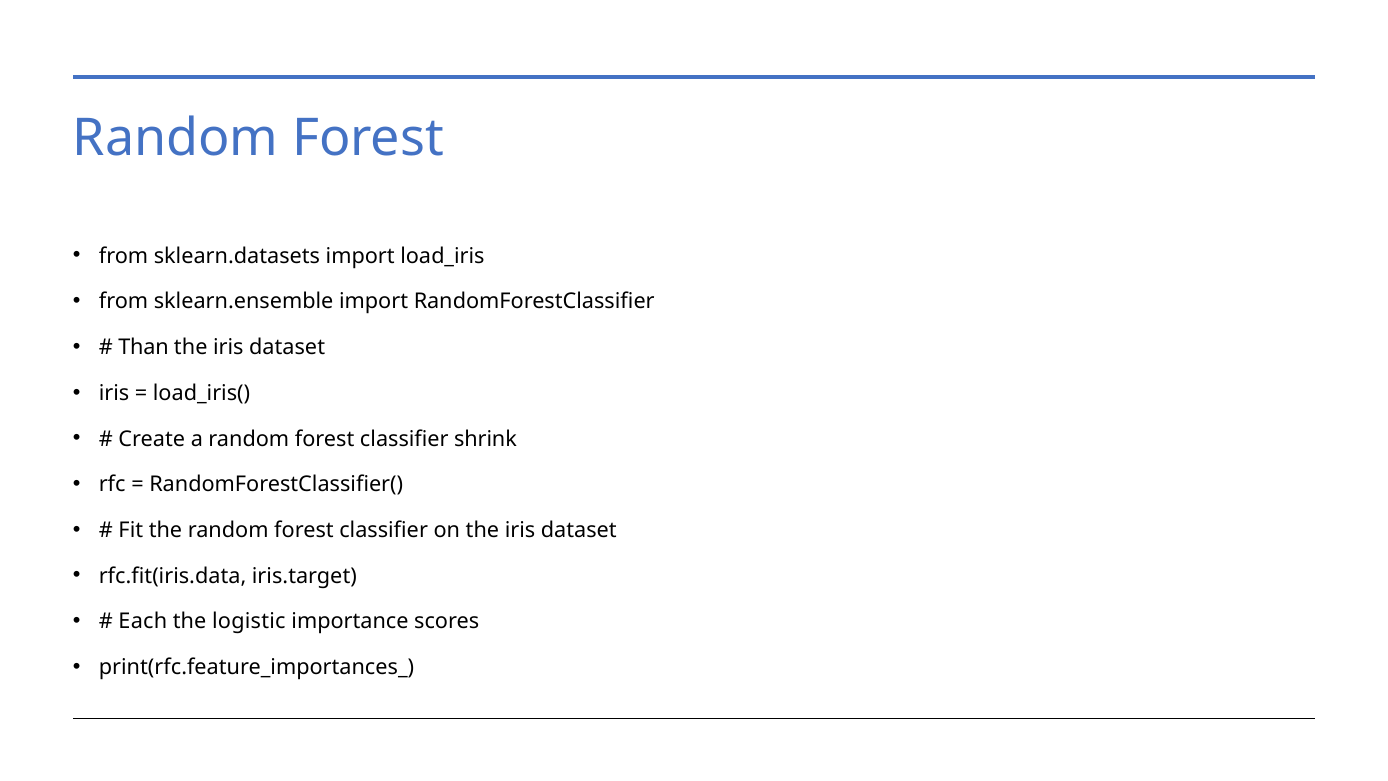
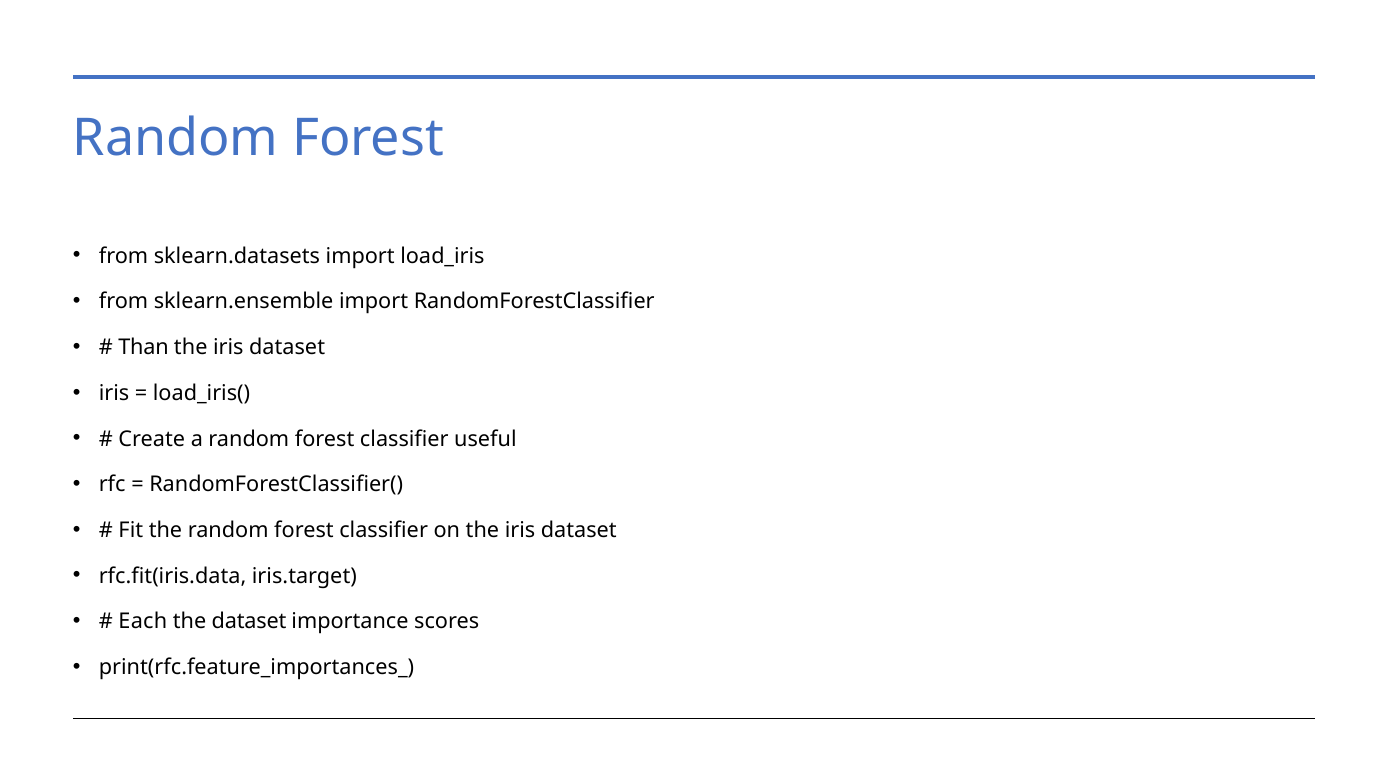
shrink: shrink -> useful
the logistic: logistic -> dataset
